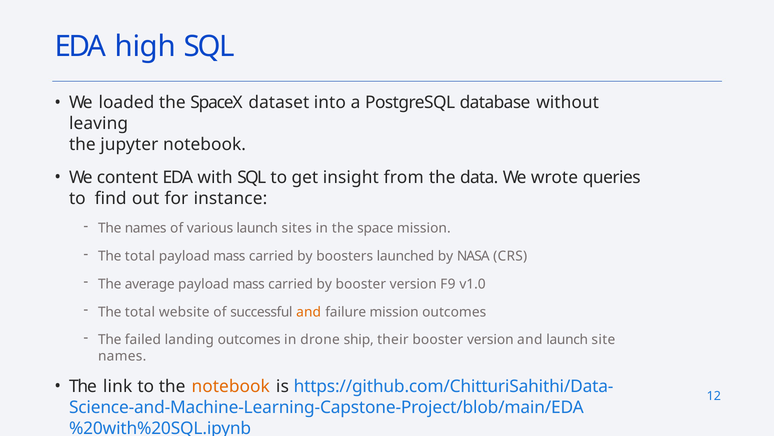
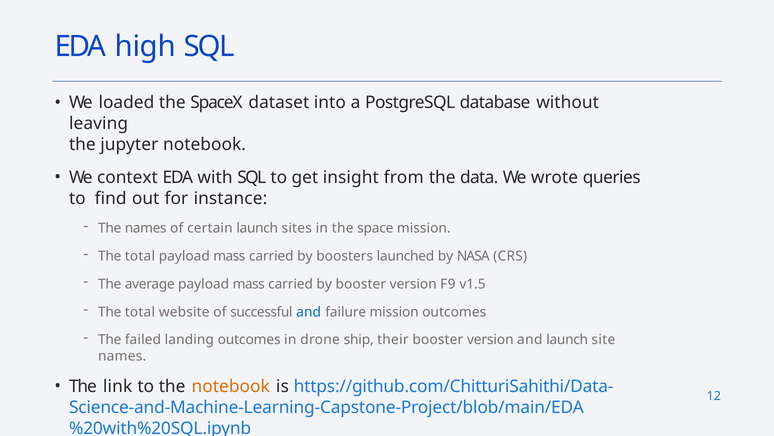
content: content -> context
various: various -> certain
v1.0: v1.0 -> v1.5
and at (309, 312) colour: orange -> blue
